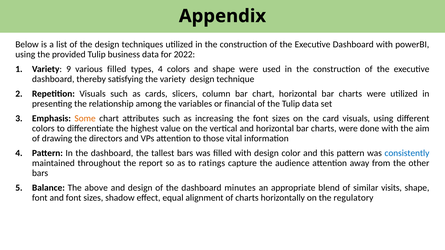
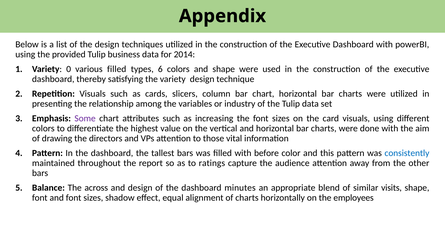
2022: 2022 -> 2014
9: 9 -> 0
types 4: 4 -> 6
financial: financial -> industry
Some colour: orange -> purple
with design: design -> before
above: above -> across
regulatory: regulatory -> employees
